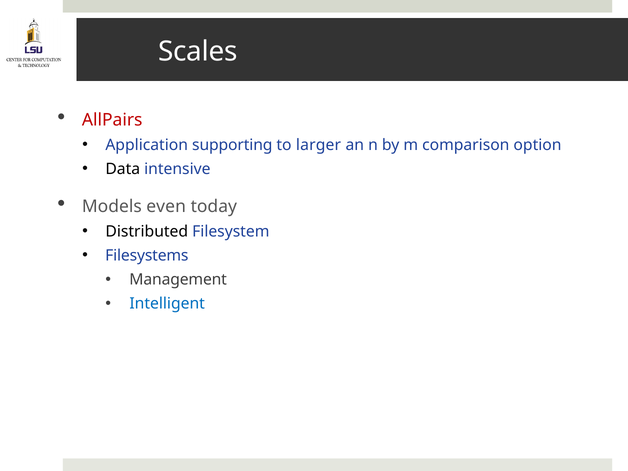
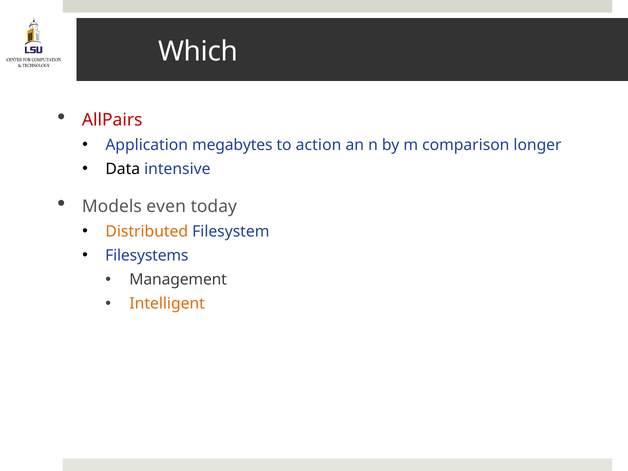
Scales: Scales -> Which
supporting: supporting -> megabytes
larger: larger -> action
option: option -> longer
Distributed colour: black -> orange
Intelligent colour: blue -> orange
